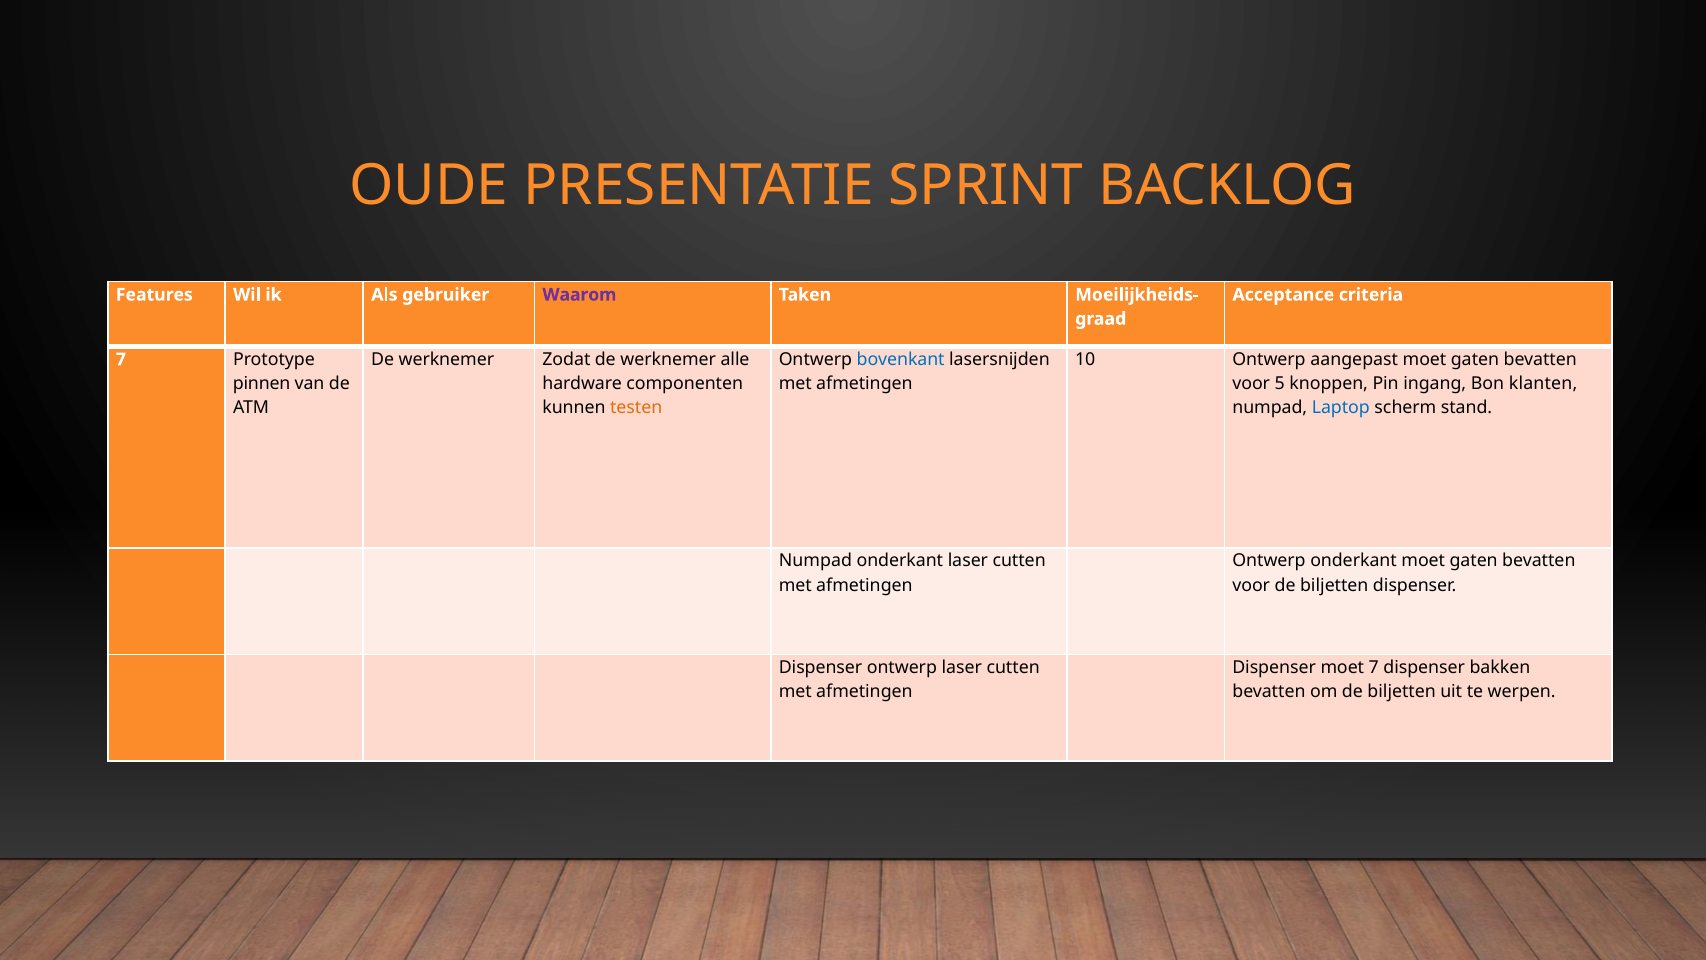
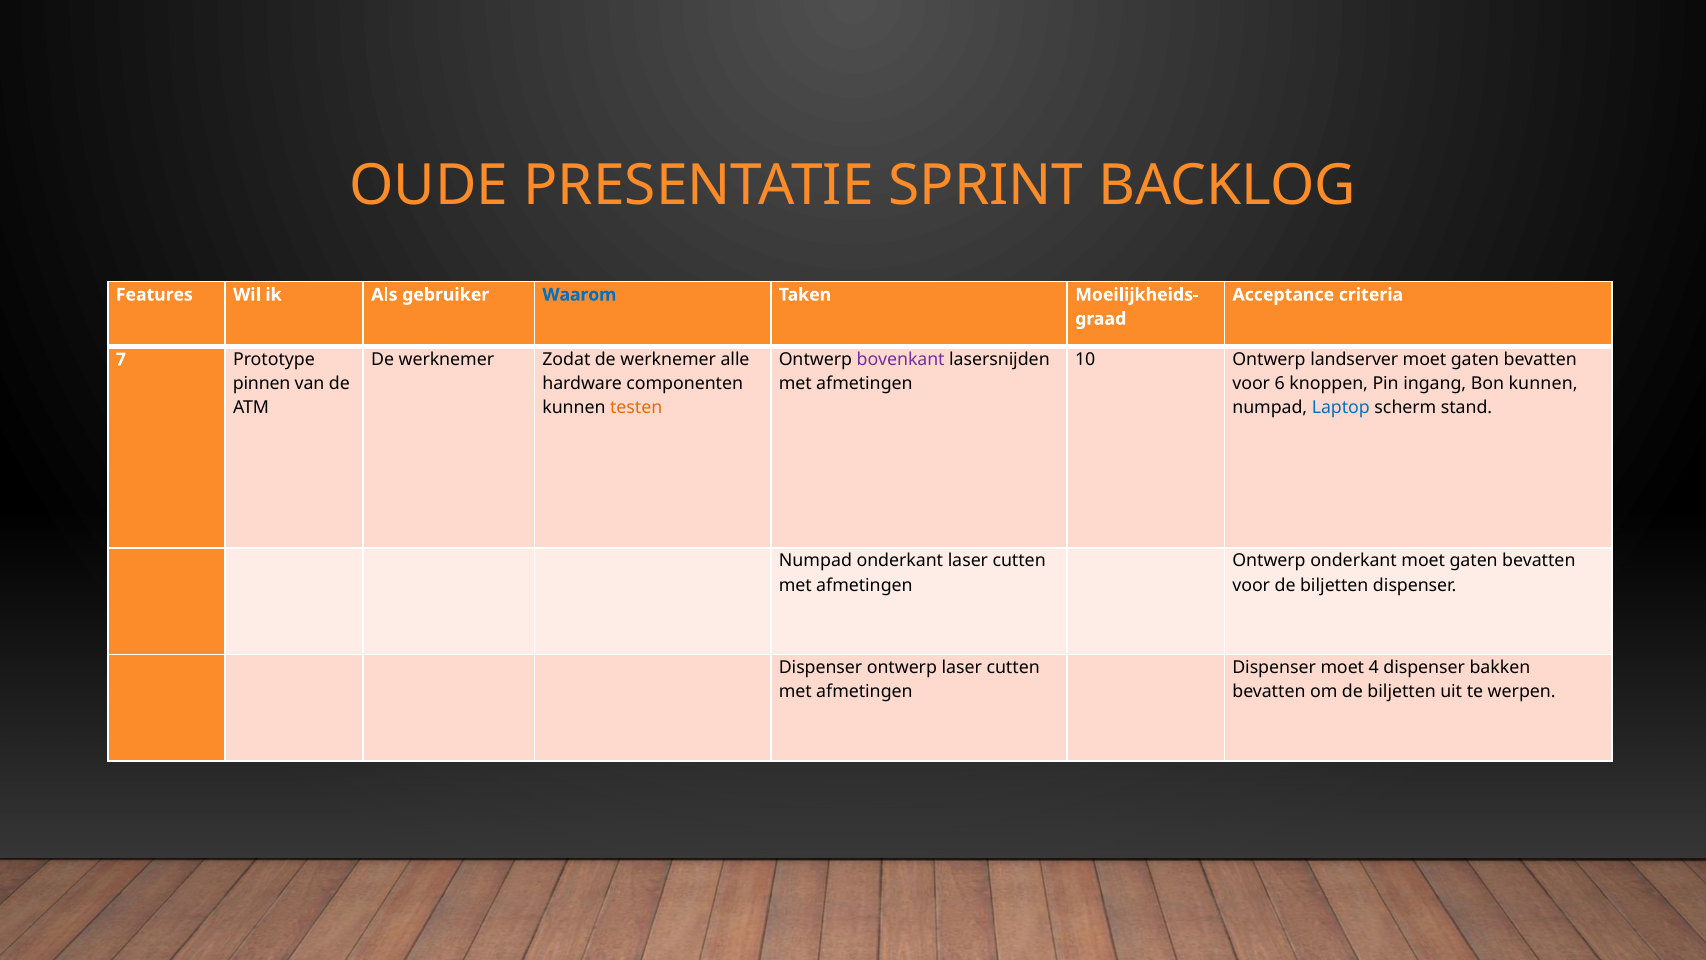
Waarom colour: purple -> blue
bovenkant colour: blue -> purple
aangepast: aangepast -> landserver
5: 5 -> 6
Bon klanten: klanten -> kunnen
moet 7: 7 -> 4
